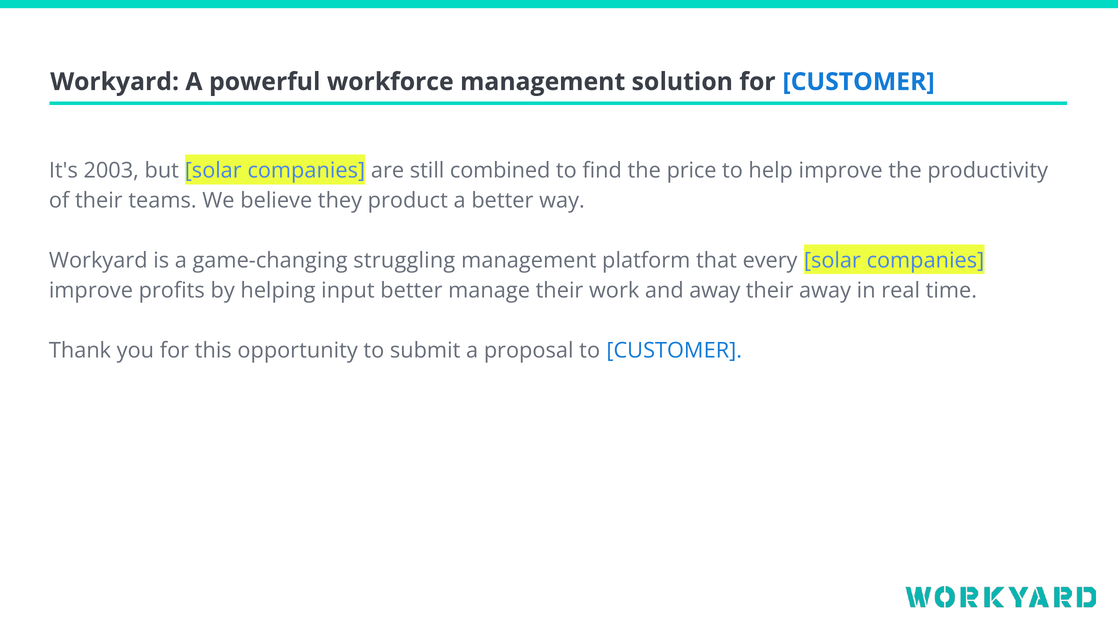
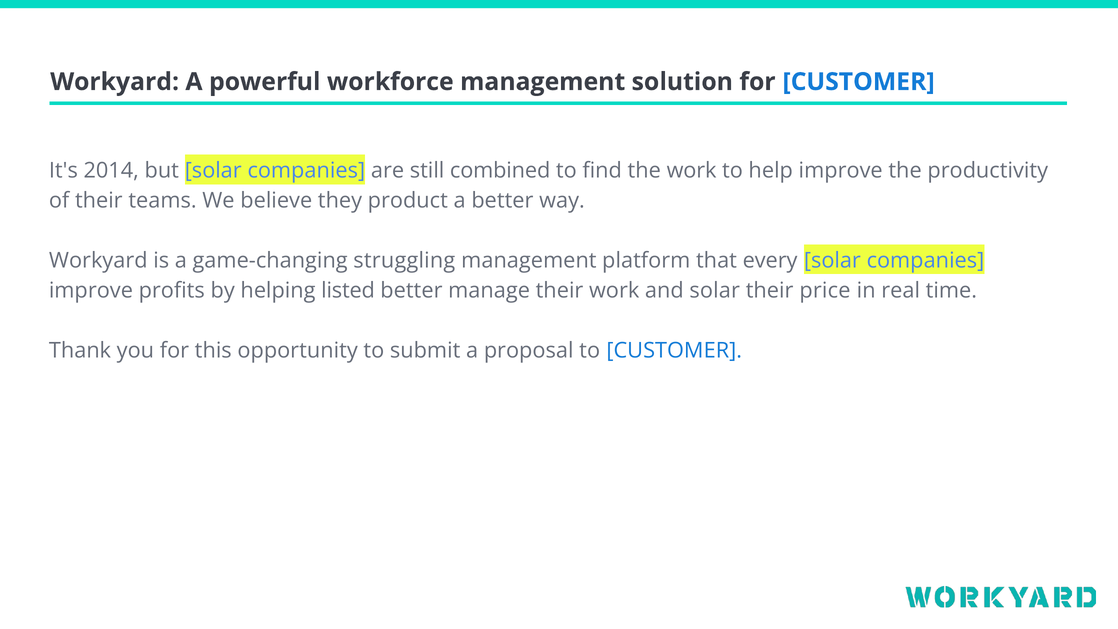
2003: 2003 -> 2014
the price: price -> work
input: input -> listed
and away: away -> solar
their away: away -> price
